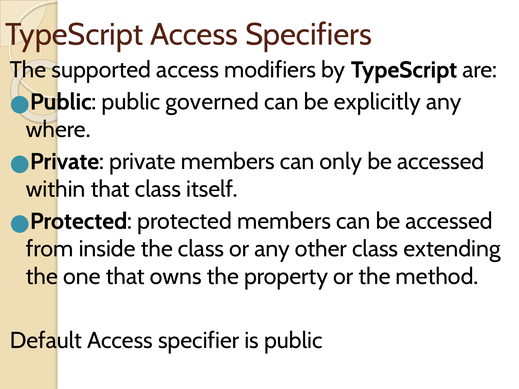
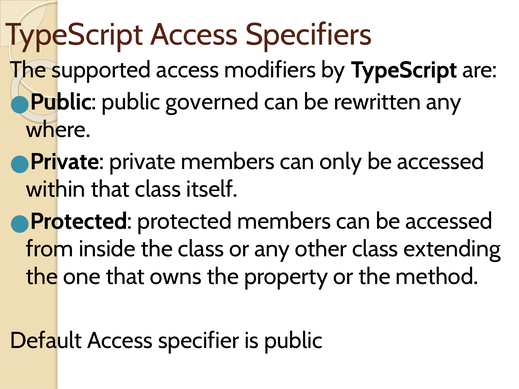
explicitly: explicitly -> rewritten
